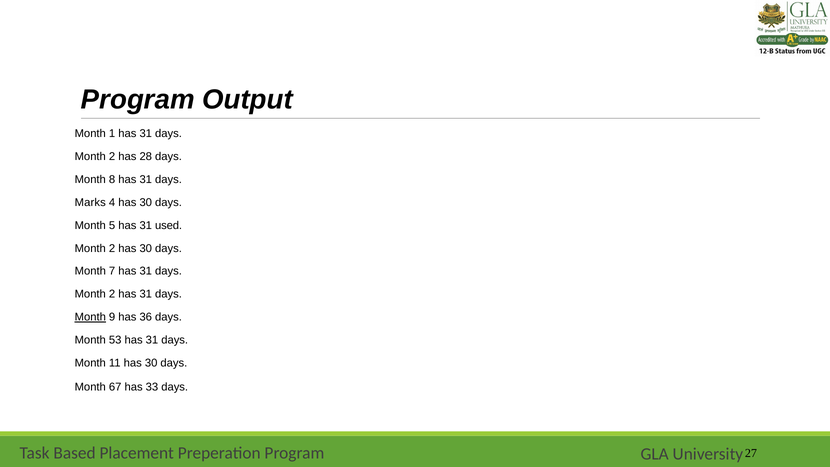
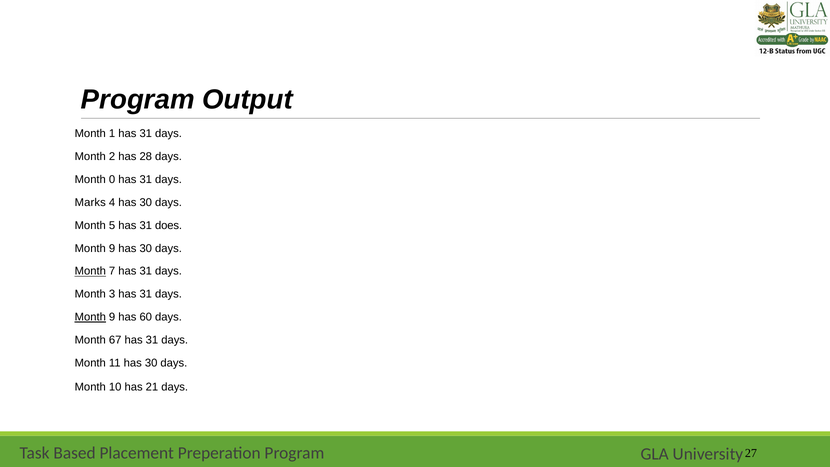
8: 8 -> 0
used: used -> does
2 at (112, 248): 2 -> 9
Month at (90, 271) underline: none -> present
2 at (112, 294): 2 -> 3
36: 36 -> 60
53: 53 -> 67
67: 67 -> 10
33: 33 -> 21
